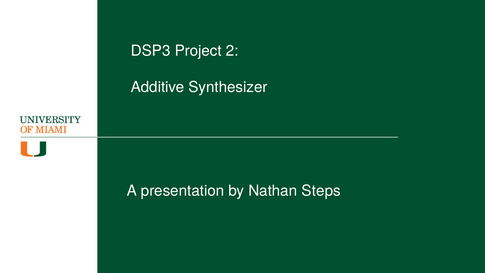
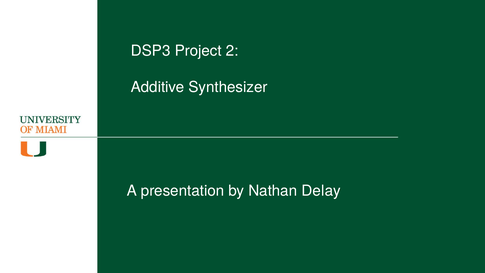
Steps: Steps -> Delay
